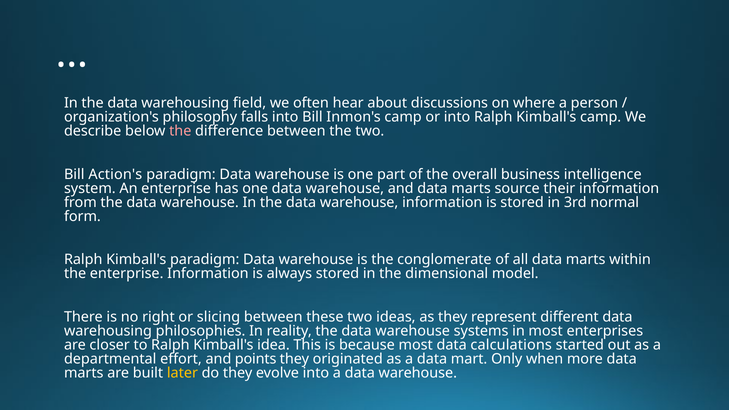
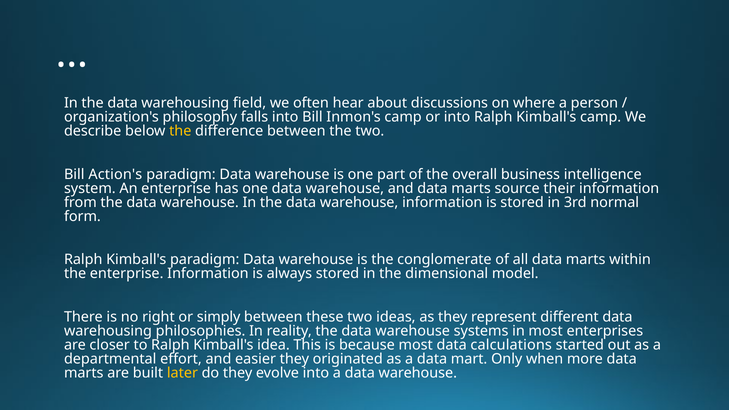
the at (180, 131) colour: pink -> yellow
slicing: slicing -> simply
points: points -> easier
